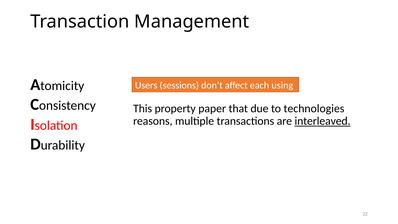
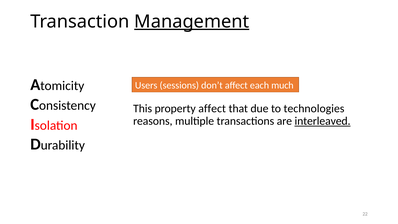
Management underline: none -> present
using: using -> much
property paper: paper -> affect
